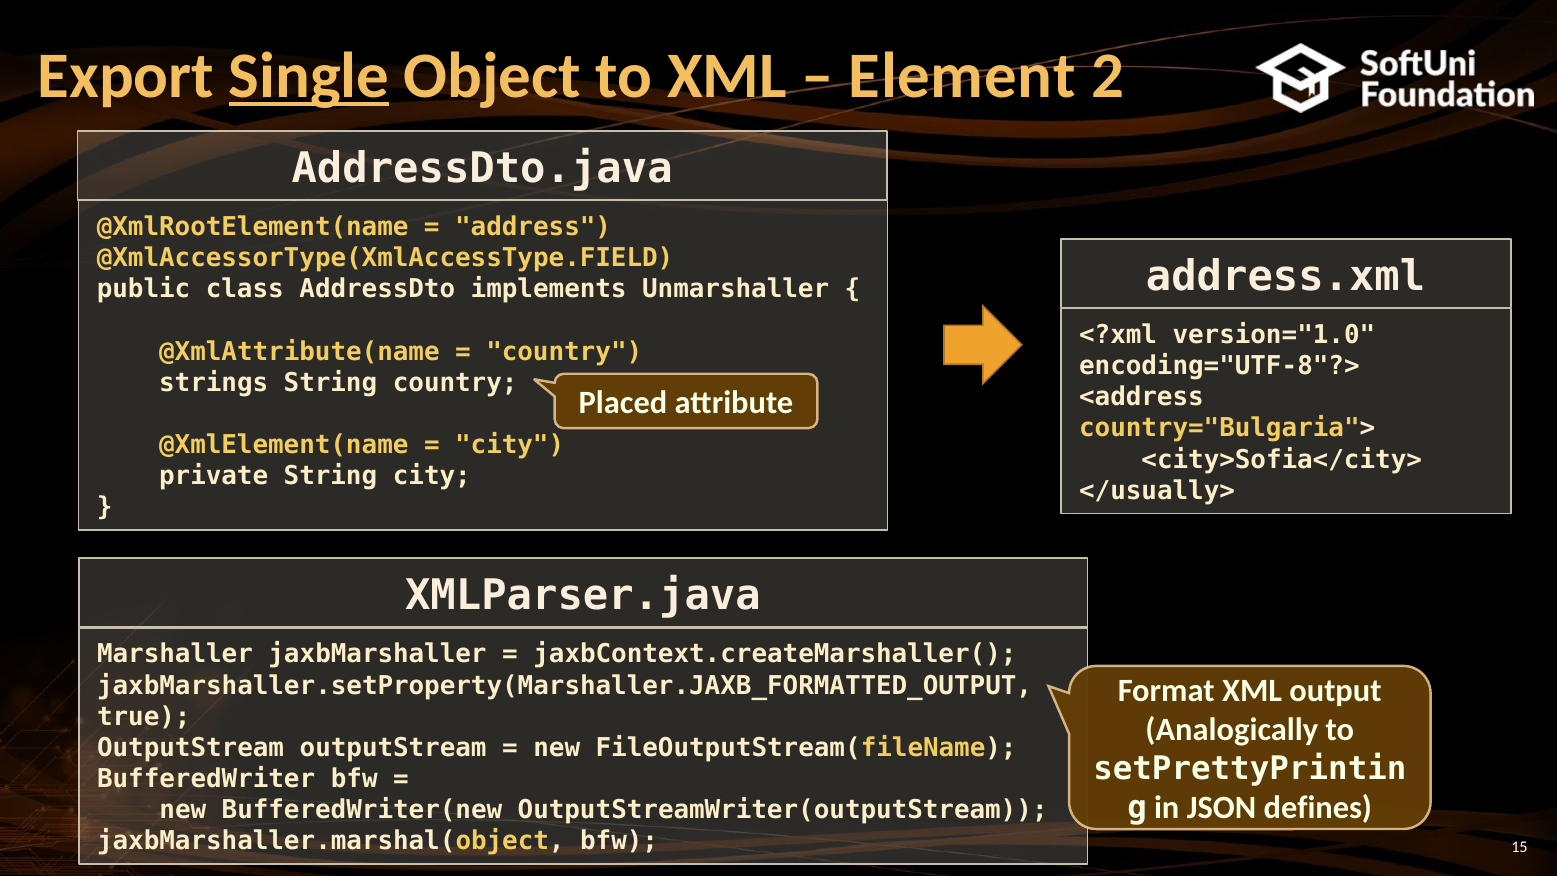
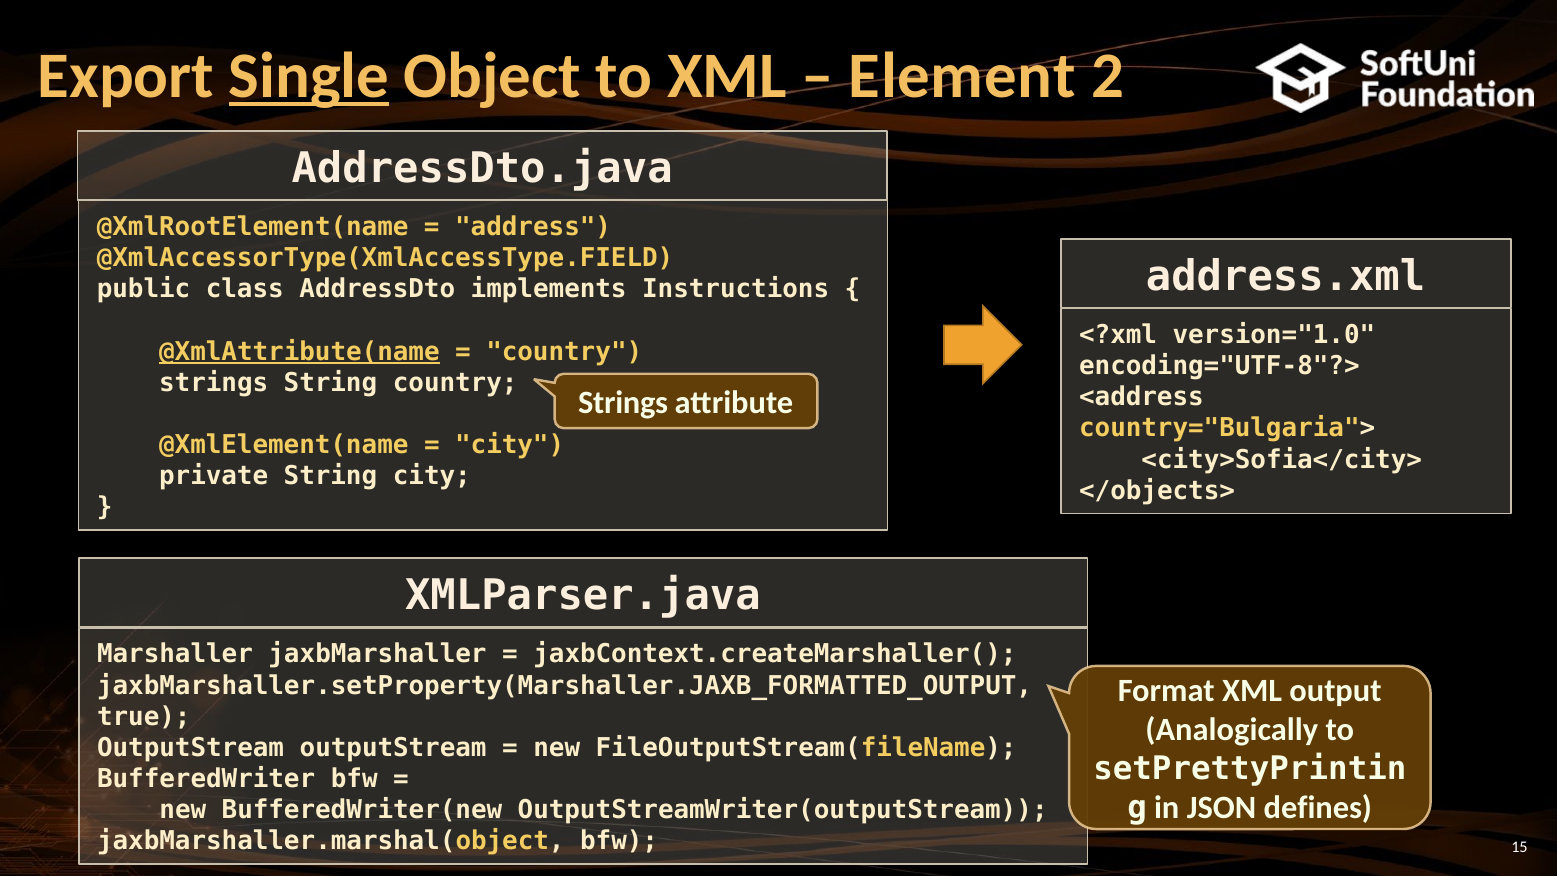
Unmarshaller: Unmarshaller -> Instructions
@XmlAttribute(name underline: none -> present
Placed at (623, 403): Placed -> Strings
</usually>: </usually> -> </objects>
